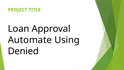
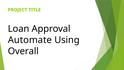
Denied: Denied -> Overall
